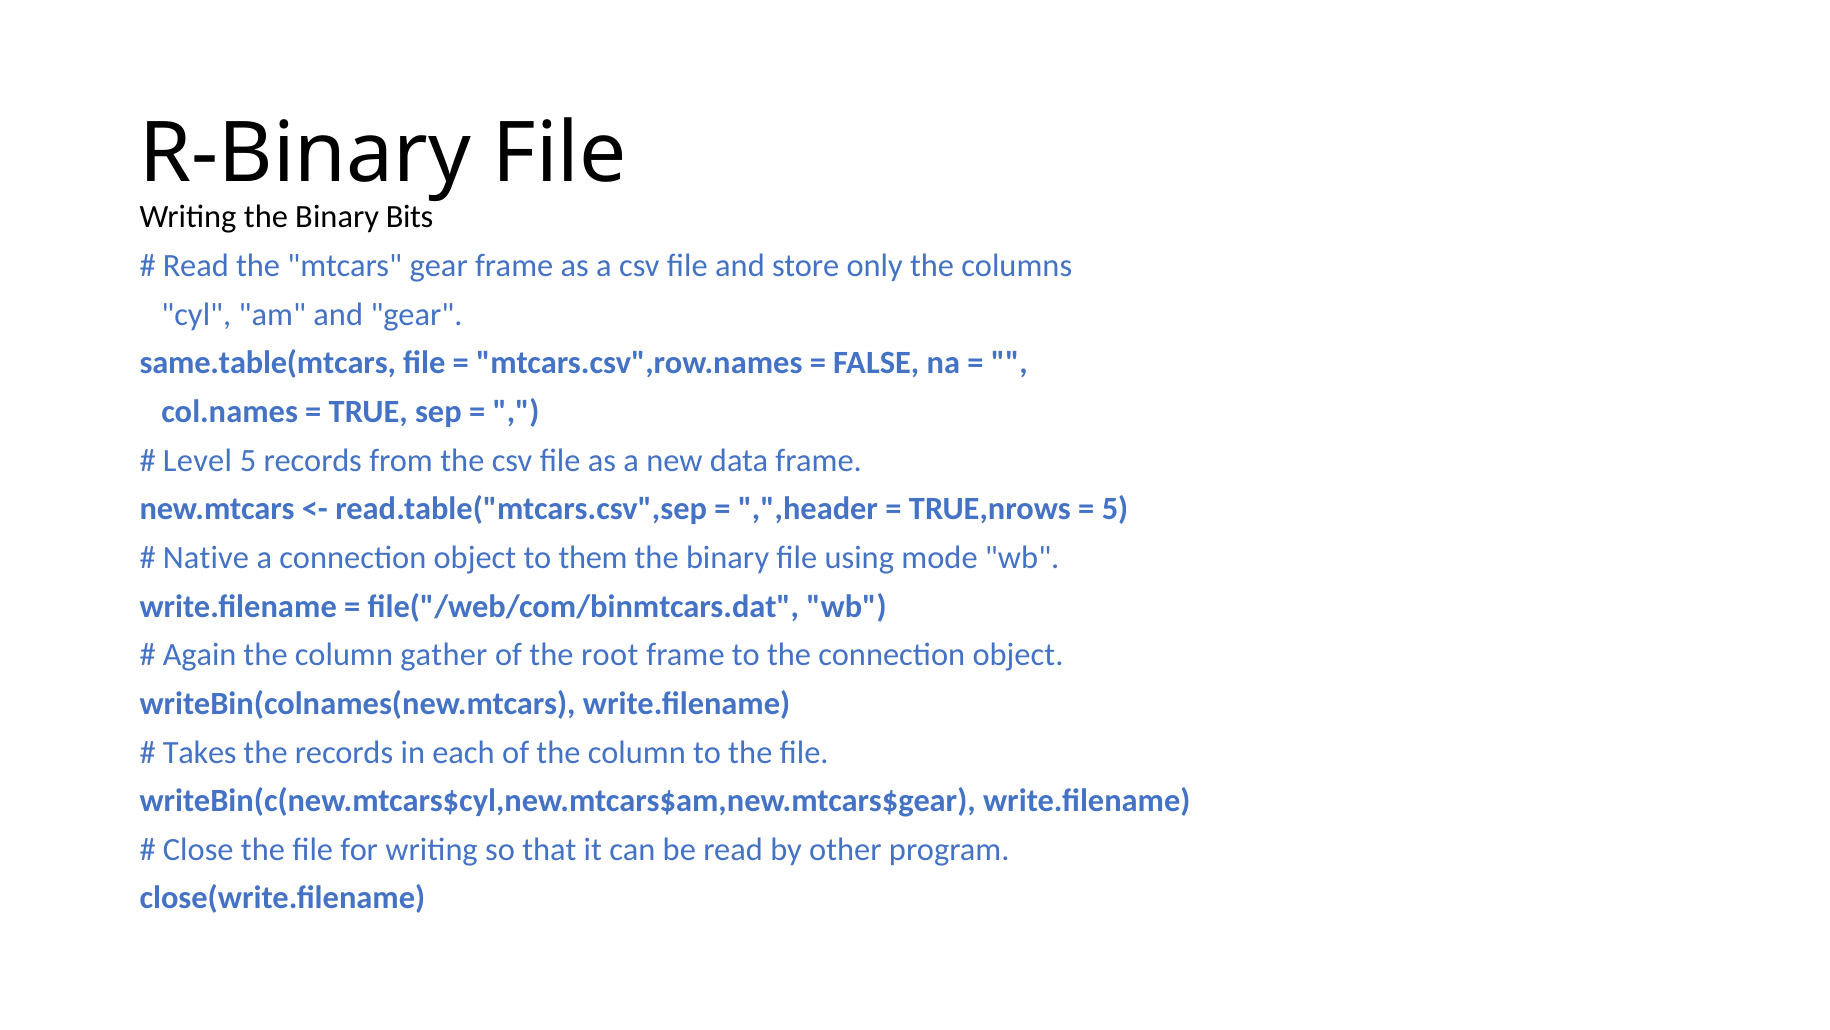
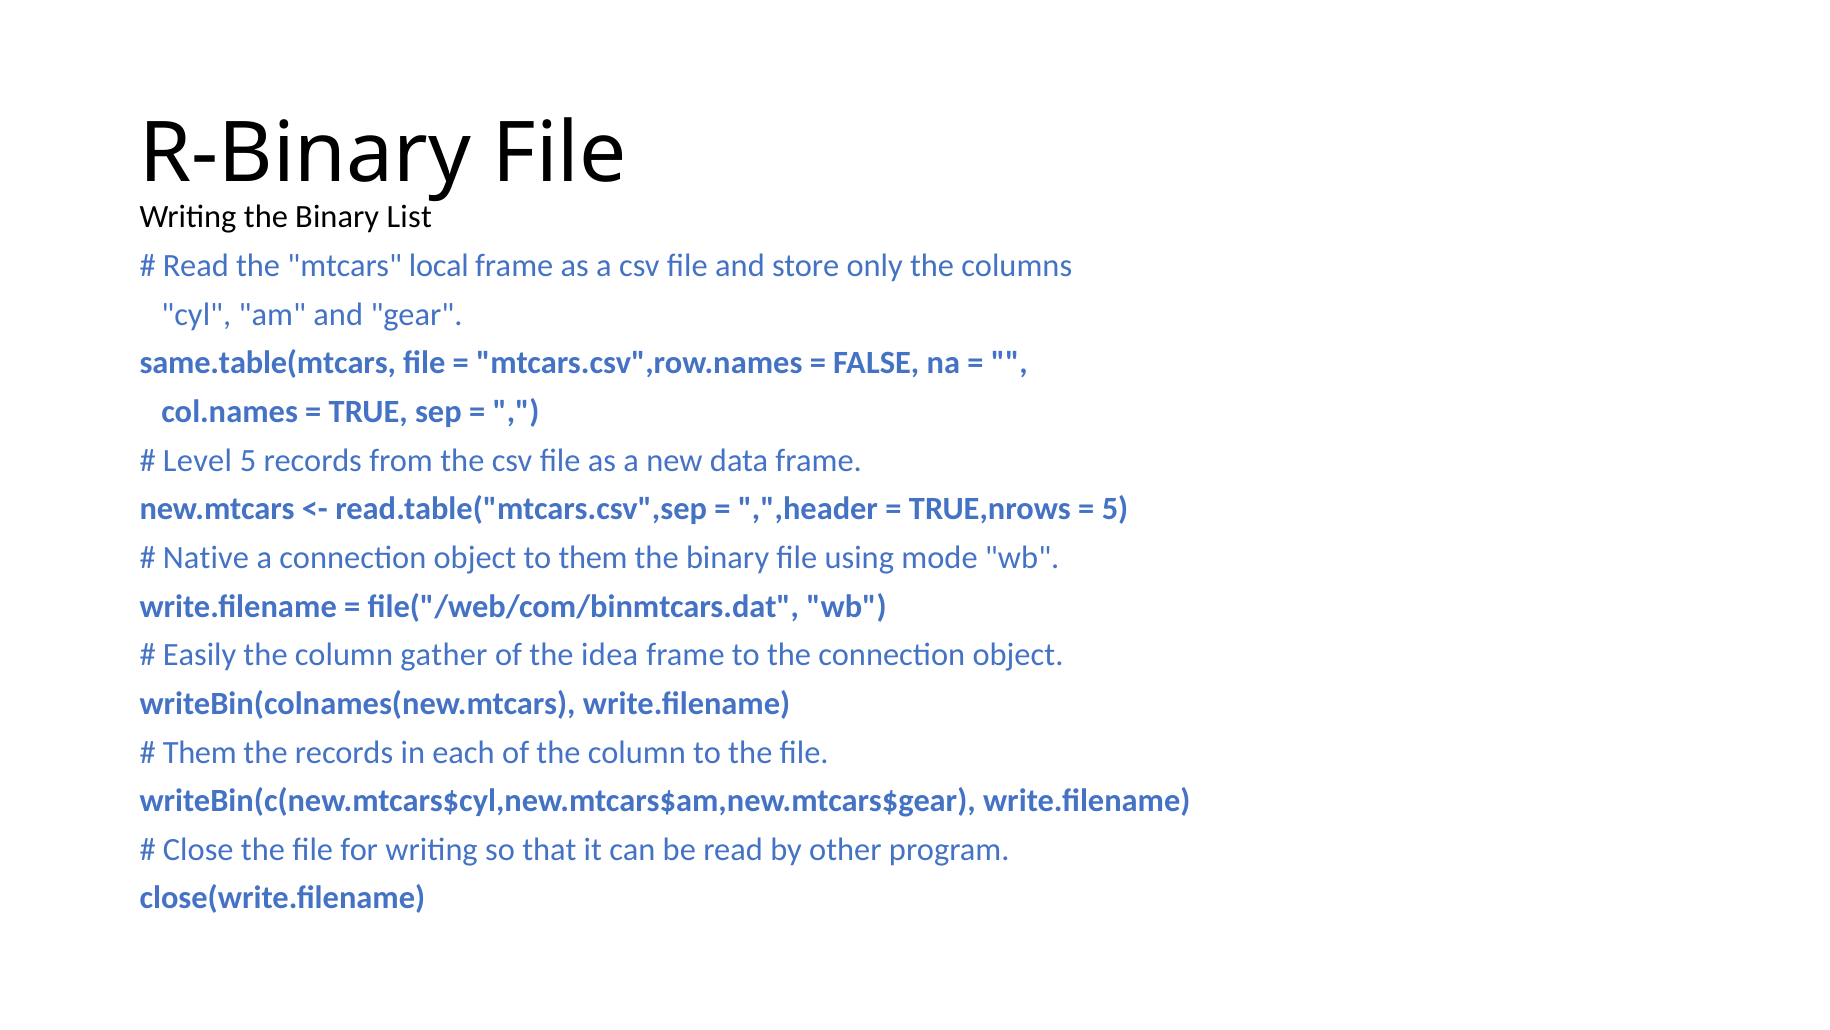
Bits: Bits -> List
mtcars gear: gear -> local
Again: Again -> Easily
root: root -> idea
Takes at (200, 752): Takes -> Them
